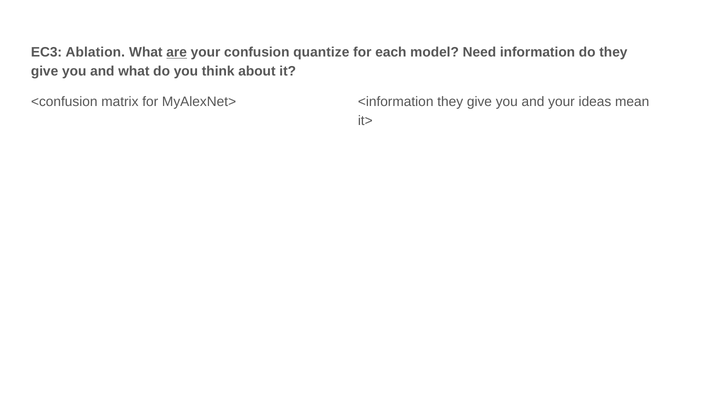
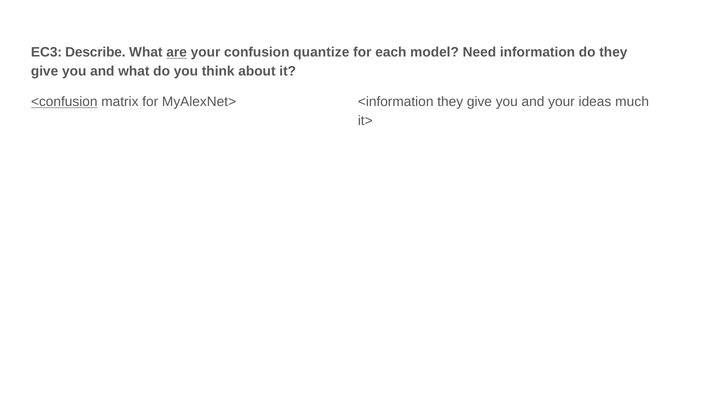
Ablation: Ablation -> Describe
<confusion underline: none -> present
mean: mean -> much
